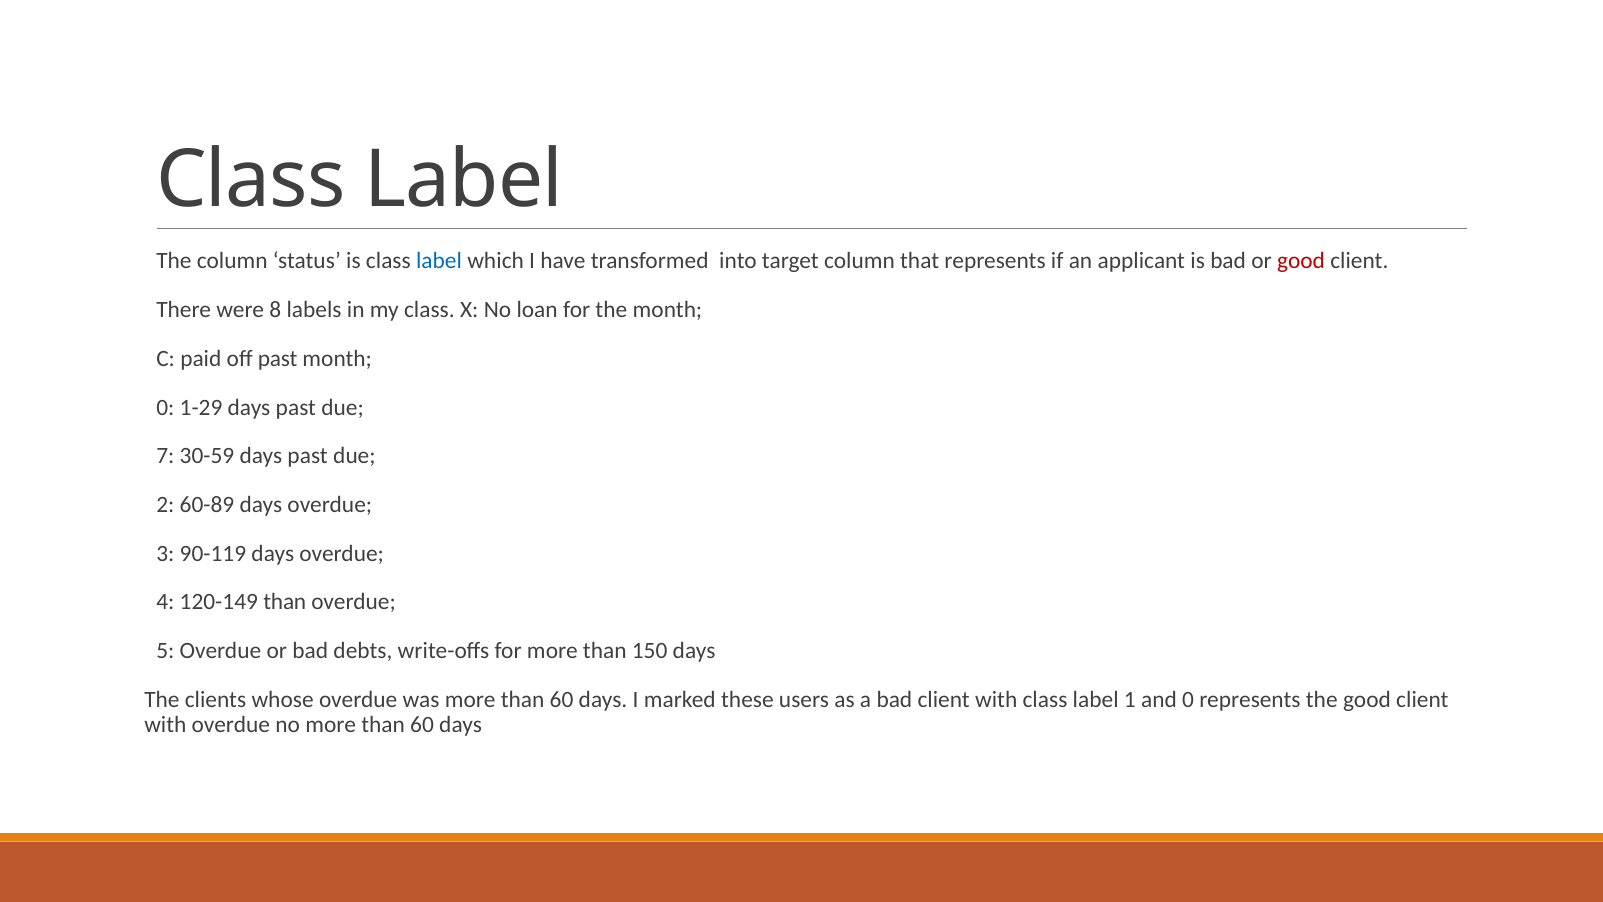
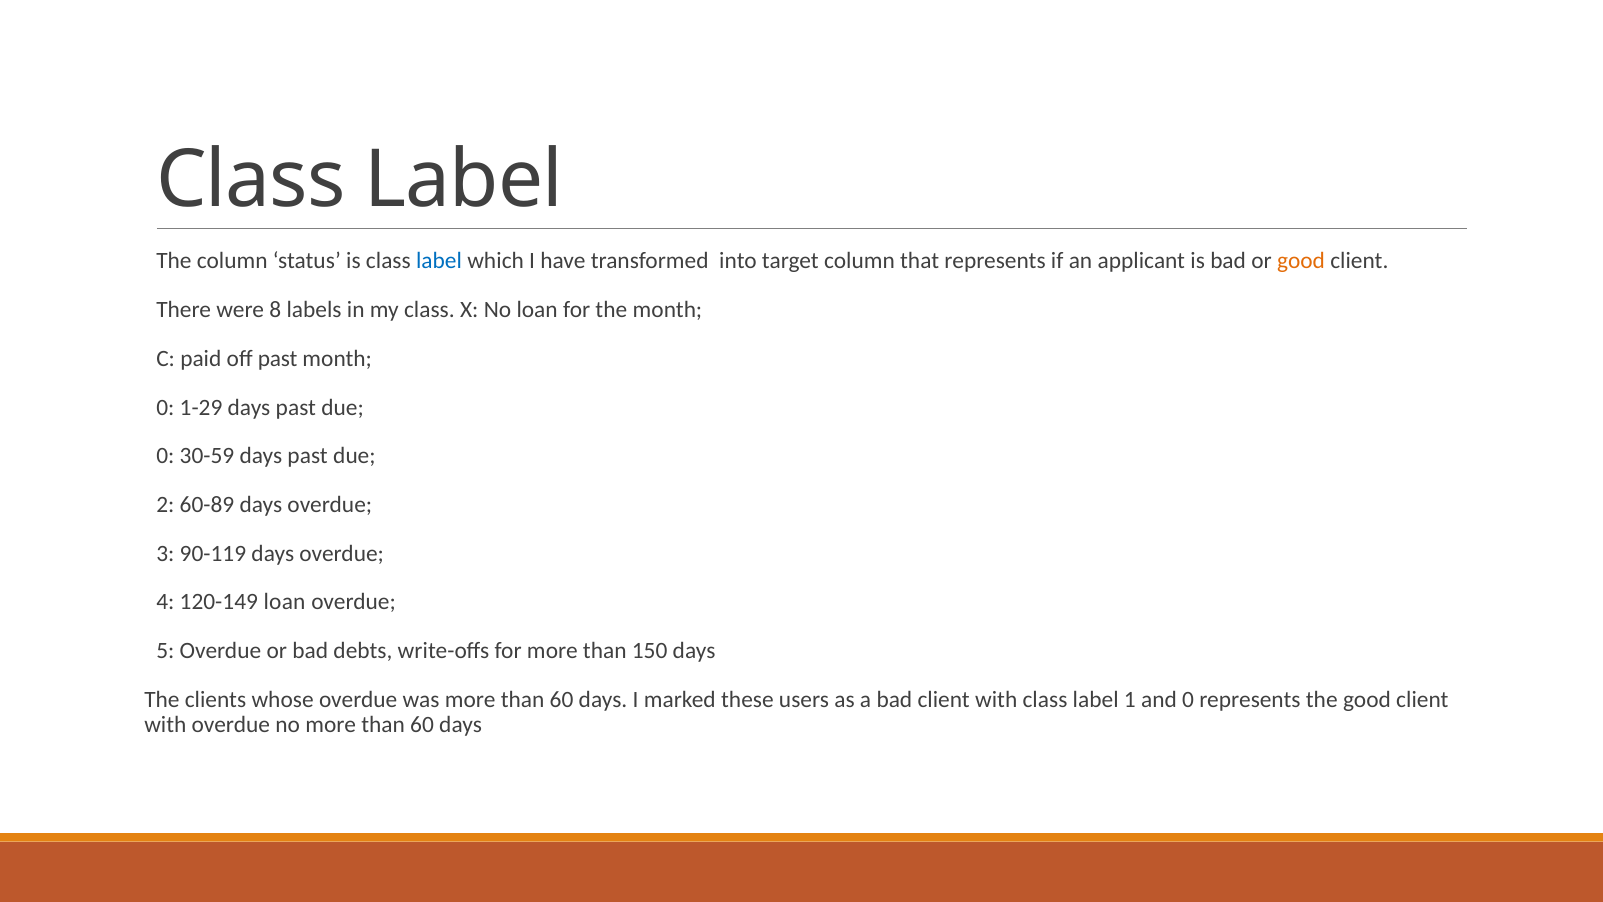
good at (1301, 261) colour: red -> orange
7 at (165, 456): 7 -> 0
120-149 than: than -> loan
